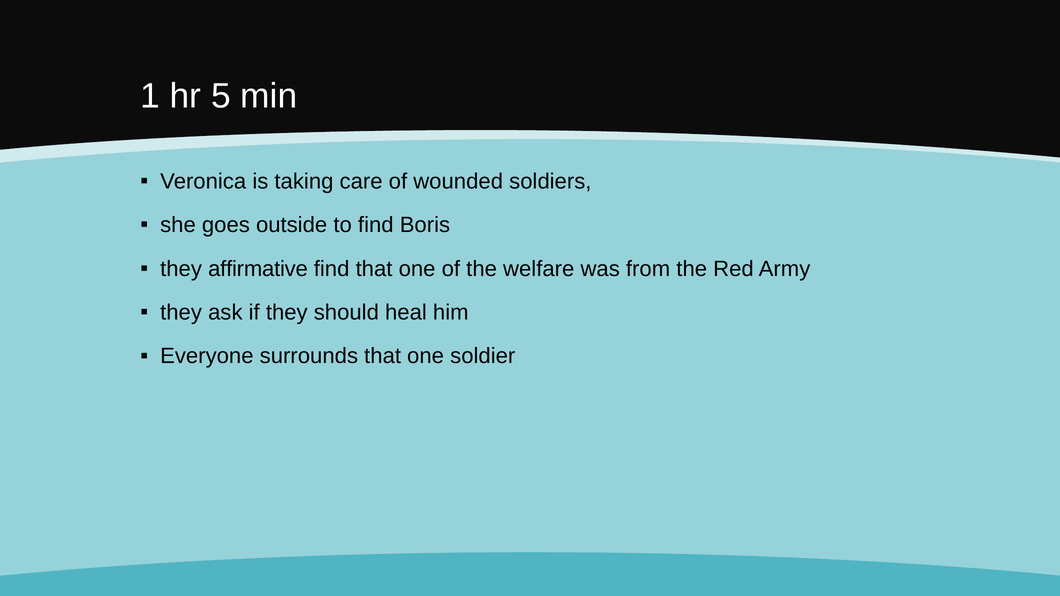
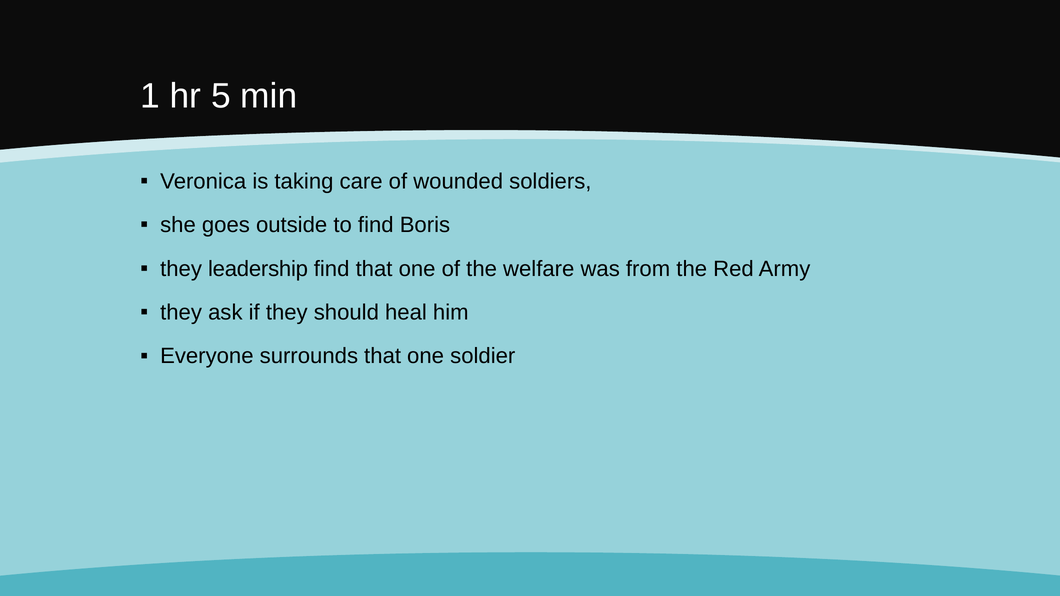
affirmative: affirmative -> leadership
